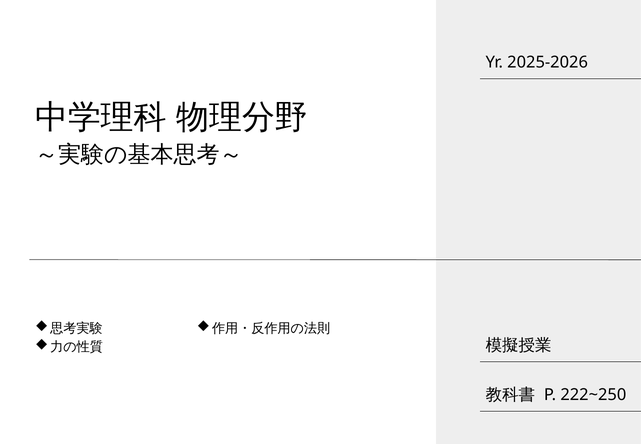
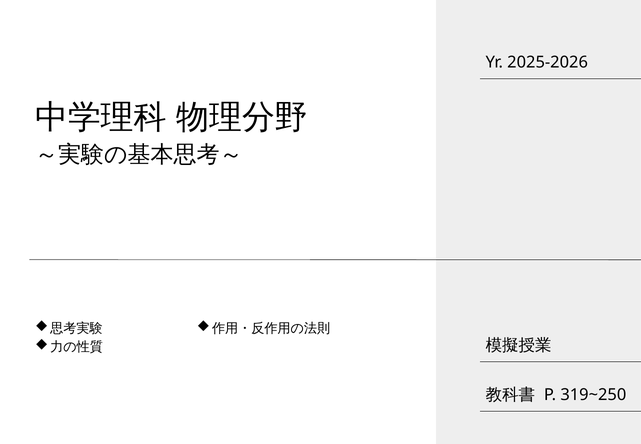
222~250: 222~250 -> 319~250
